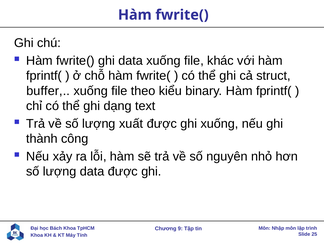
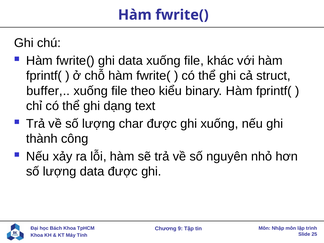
xuất: xuất -> char
